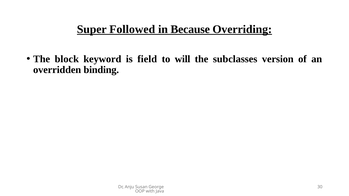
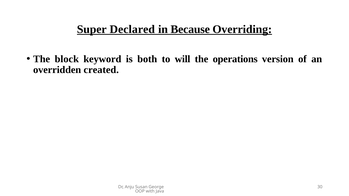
Followed: Followed -> Declared
field: field -> both
subclasses: subclasses -> operations
binding: binding -> created
